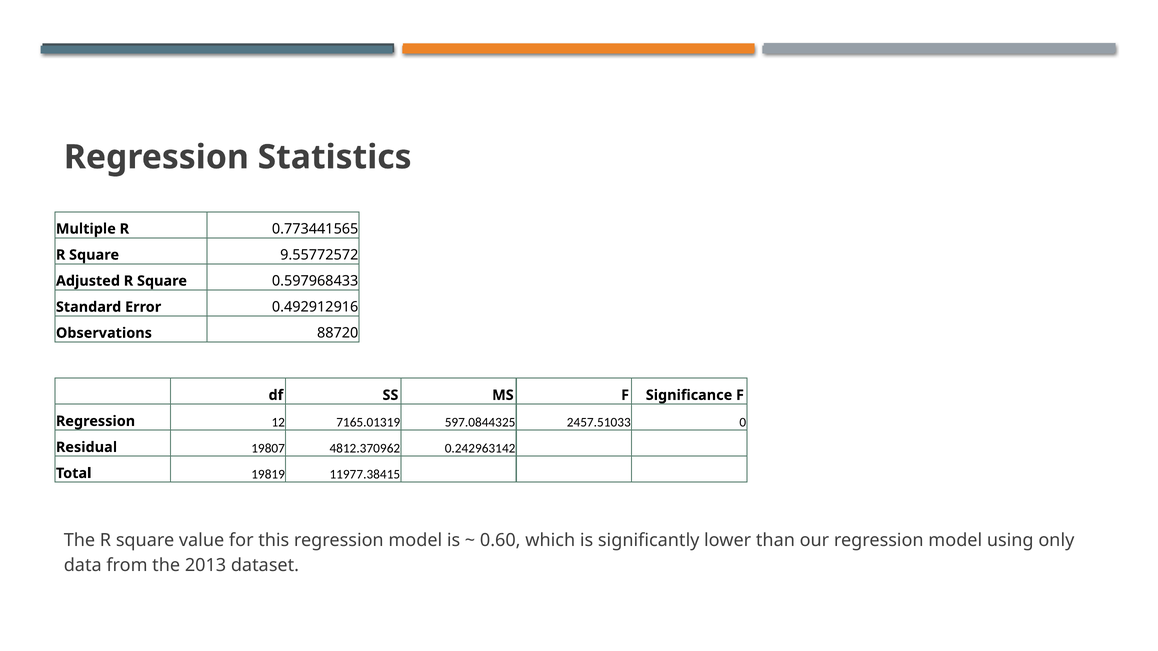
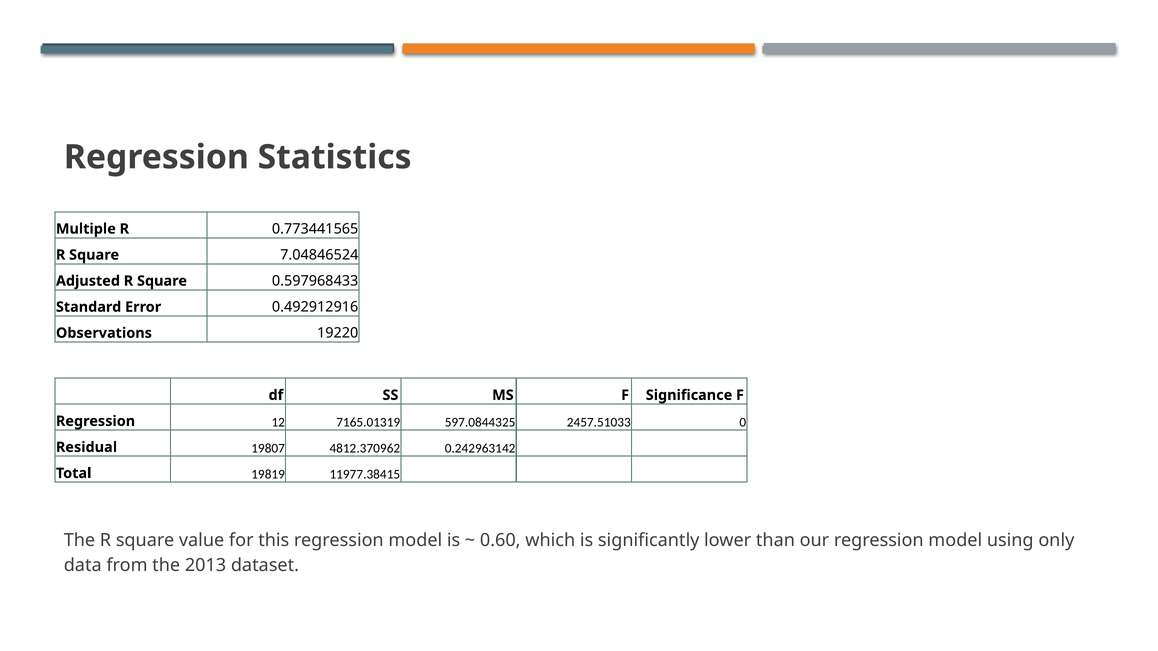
9.55772572: 9.55772572 -> 7.04846524
88720: 88720 -> 19220
